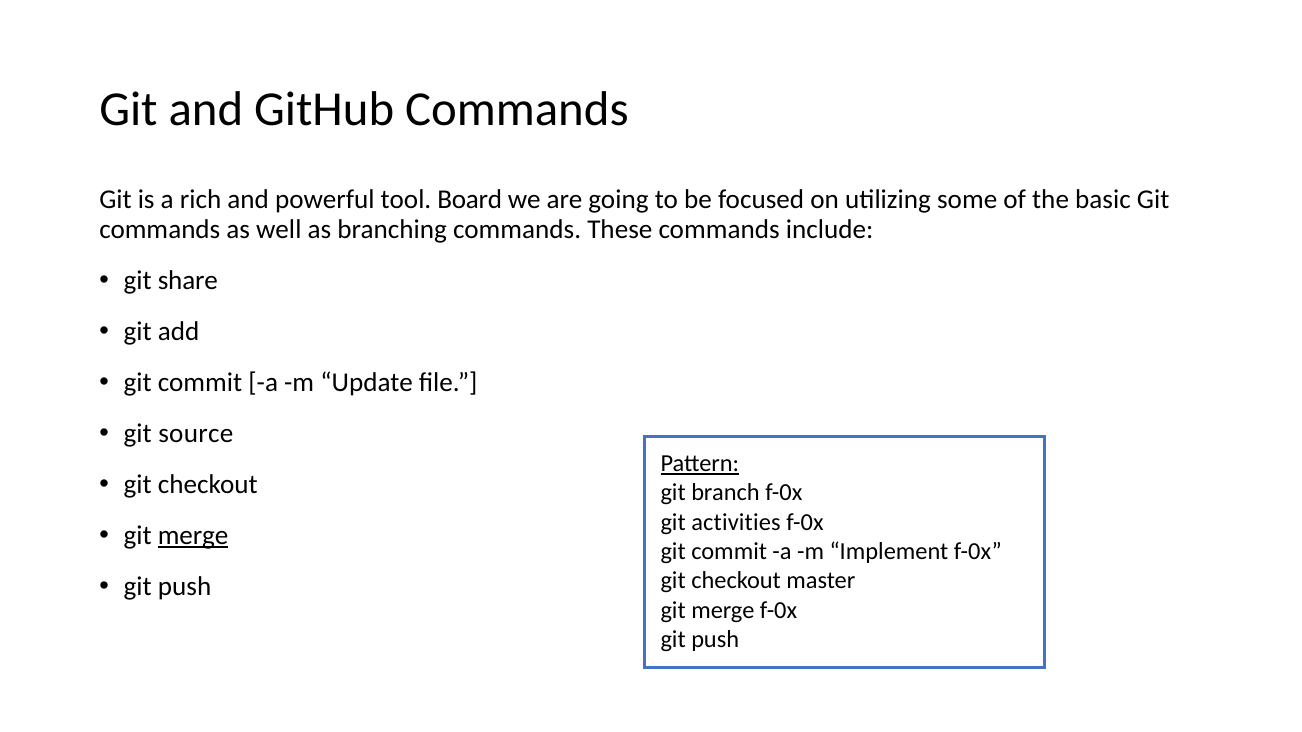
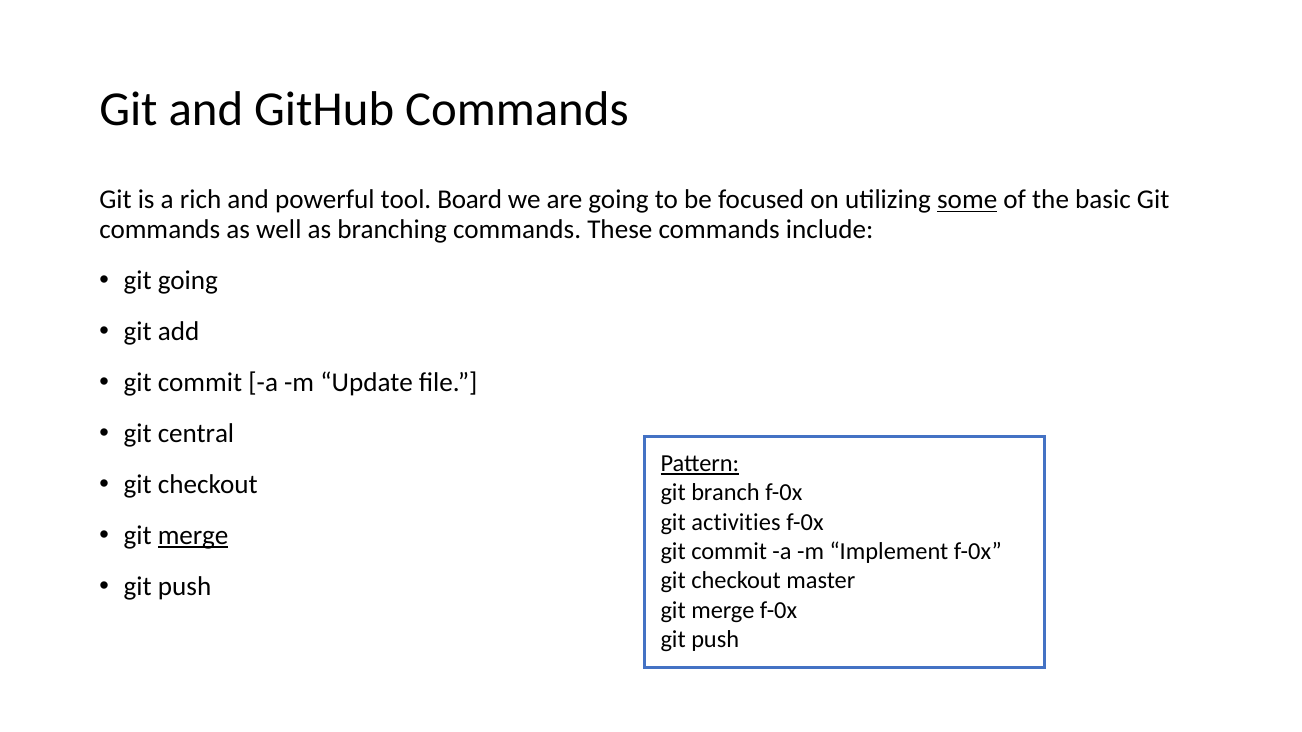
some underline: none -> present
git share: share -> going
source: source -> central
